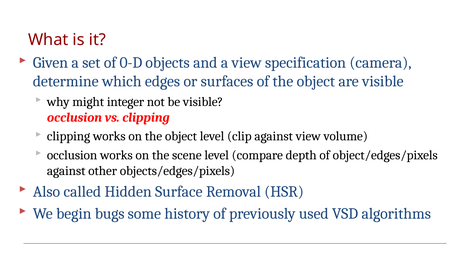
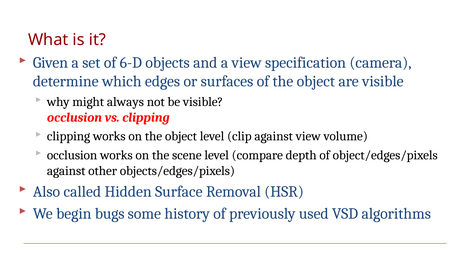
0-D: 0-D -> 6-D
integer: integer -> always
